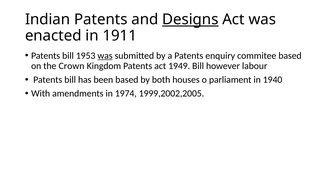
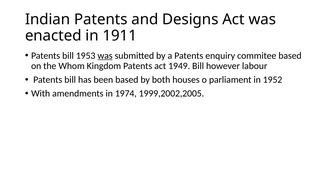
Designs underline: present -> none
Crown: Crown -> Whom
1940: 1940 -> 1952
